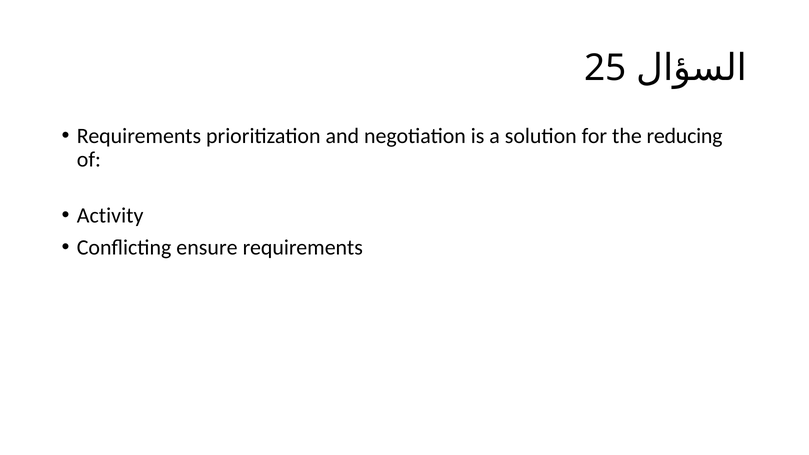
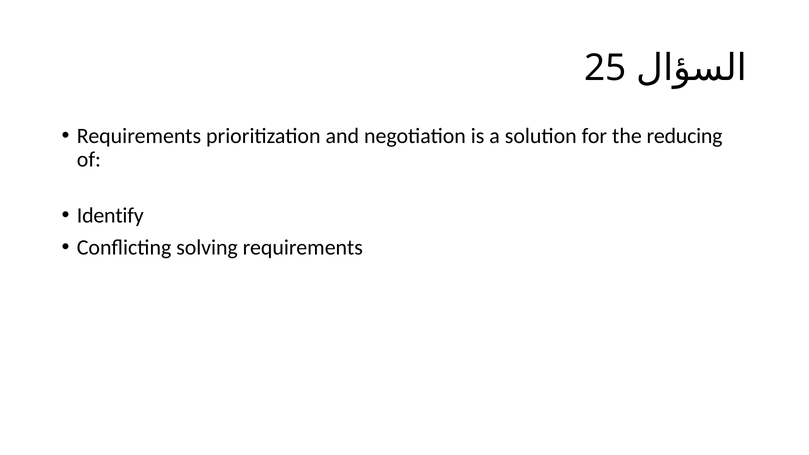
Activity: Activity -> Identify
ensure: ensure -> solving
